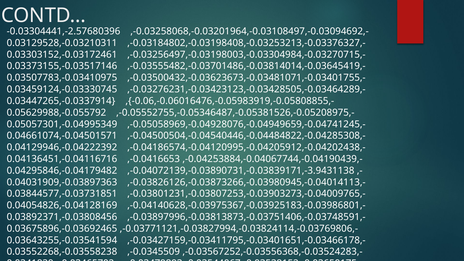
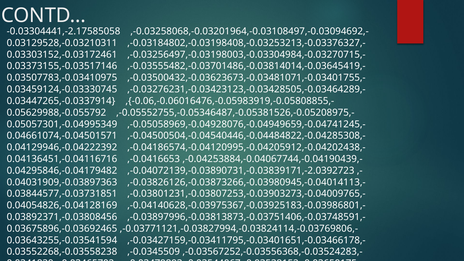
-0.03304441,-2.57680396: -0.03304441,-2.57680396 -> -0.03304441,-2.17585058
,-0.04072139,-0.03890731,-0.03839171,-3.9431138: ,-0.04072139,-0.03890731,-0.03839171,-3.9431138 -> ,-0.04072139,-0.03890731,-0.03839171,-2.0392723
